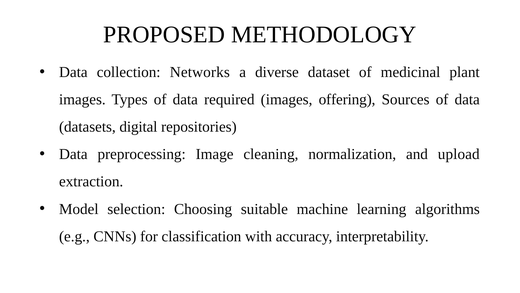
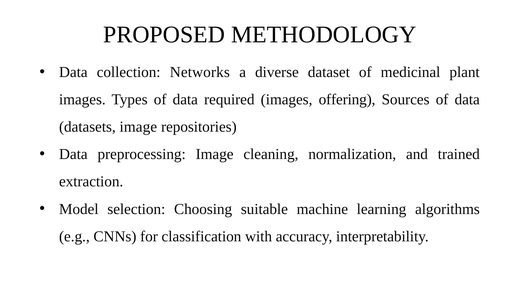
datasets digital: digital -> image
upload: upload -> trained
